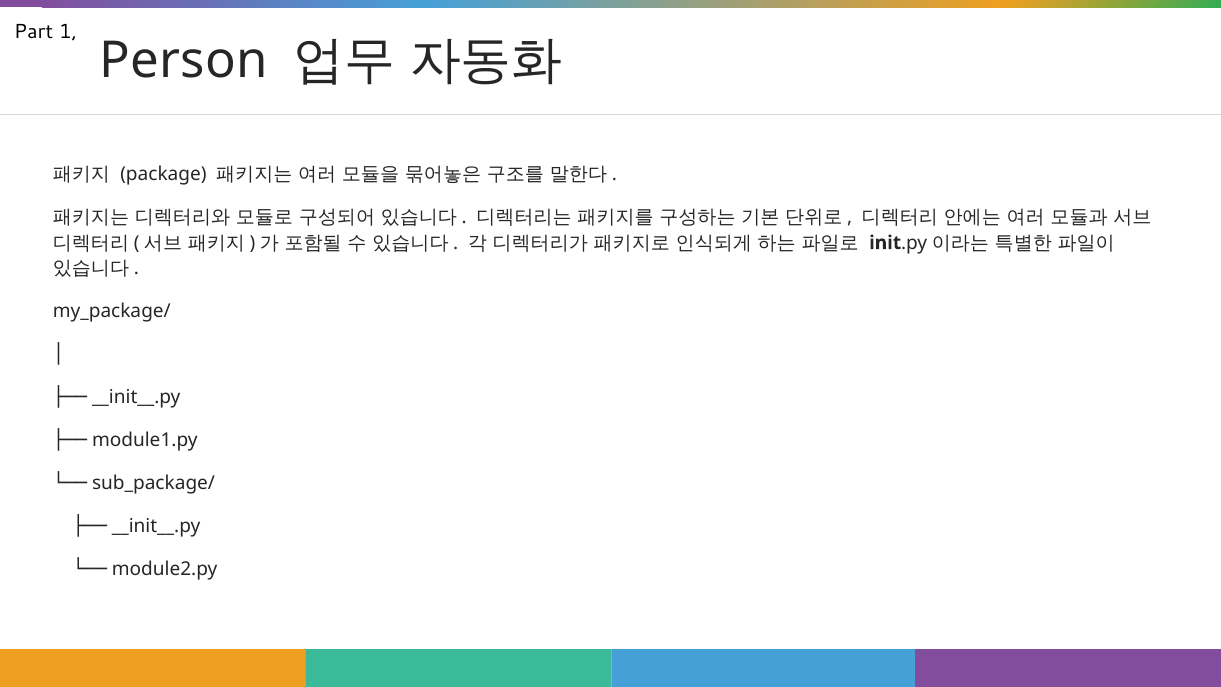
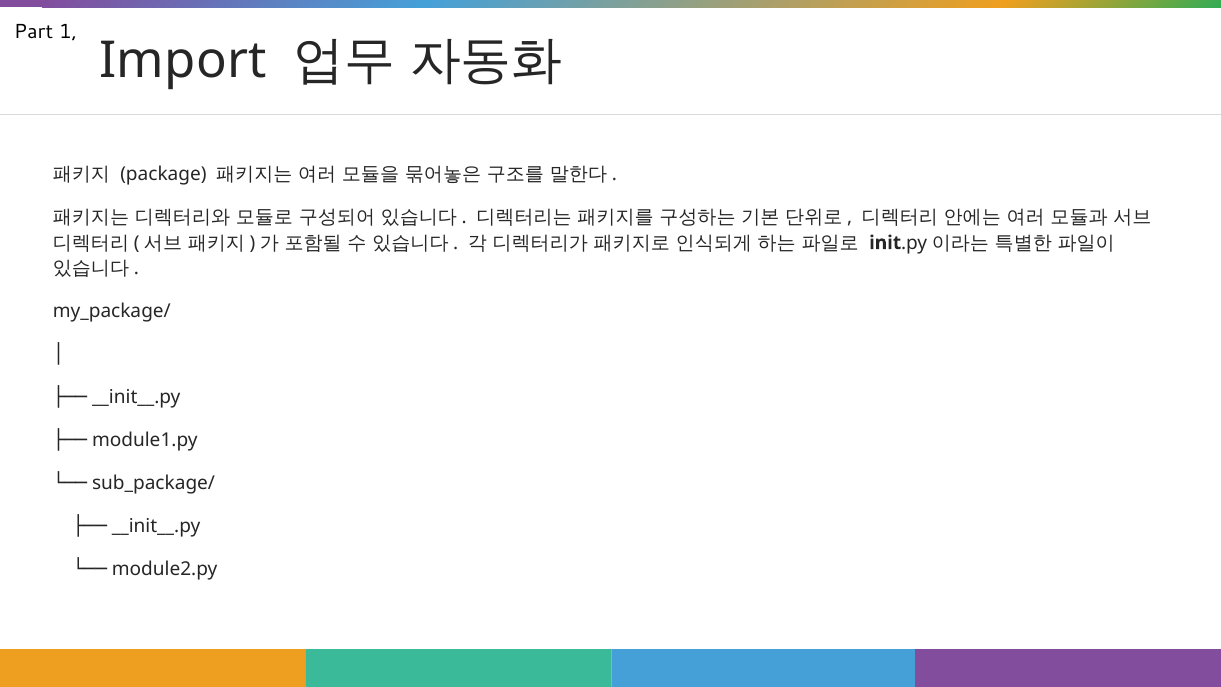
Person: Person -> Import
